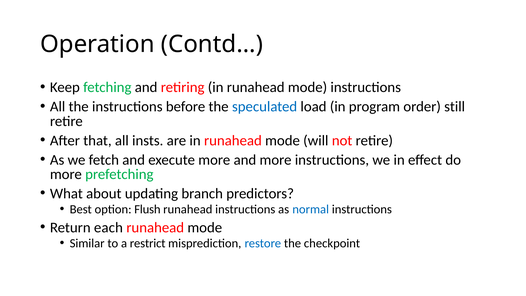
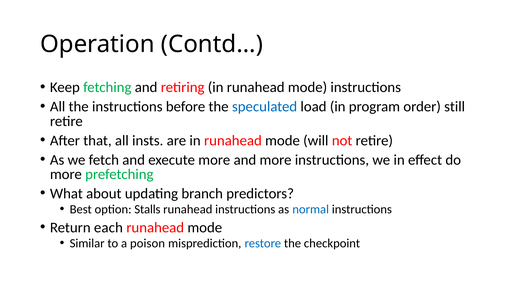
Flush: Flush -> Stalls
restrict: restrict -> poison
